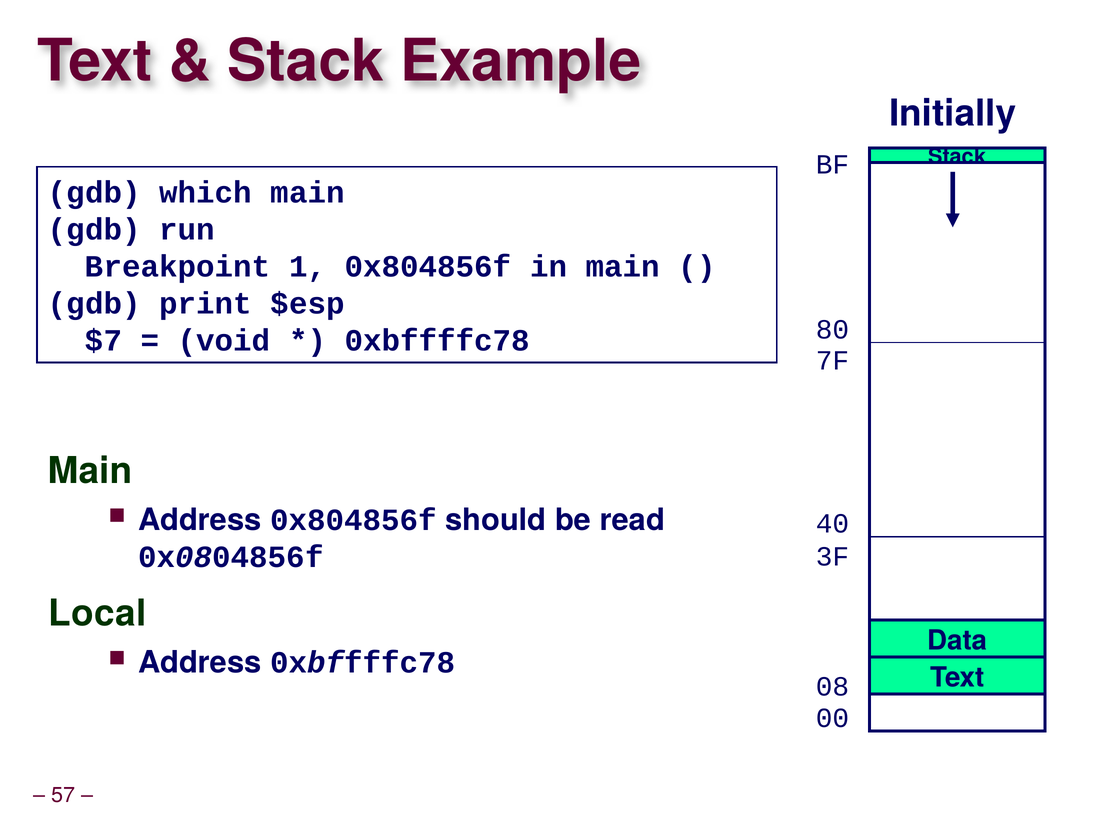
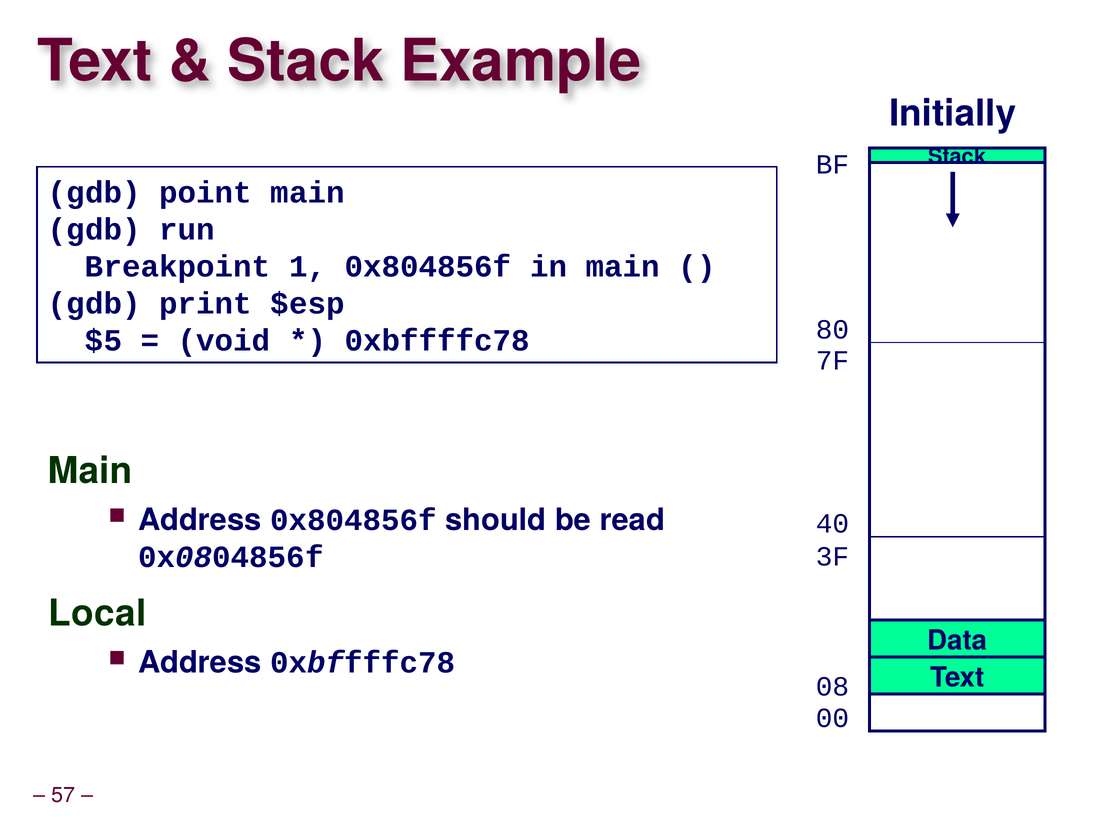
which: which -> point
$7: $7 -> $5
